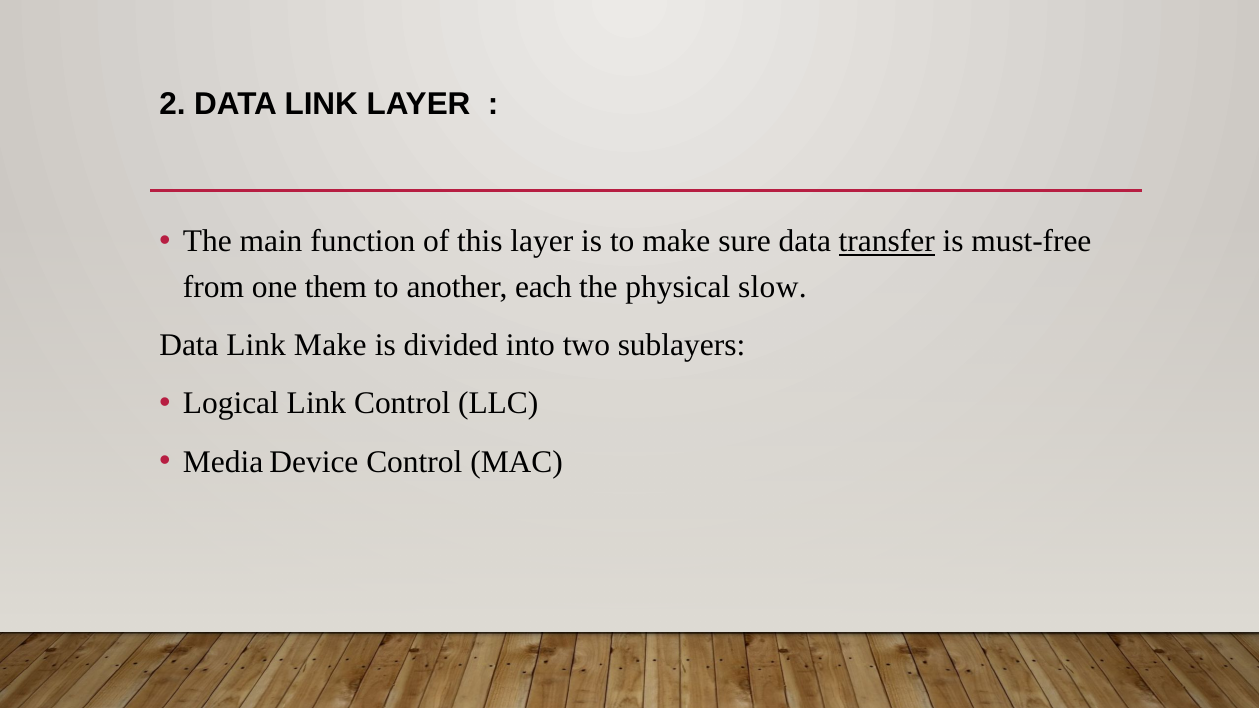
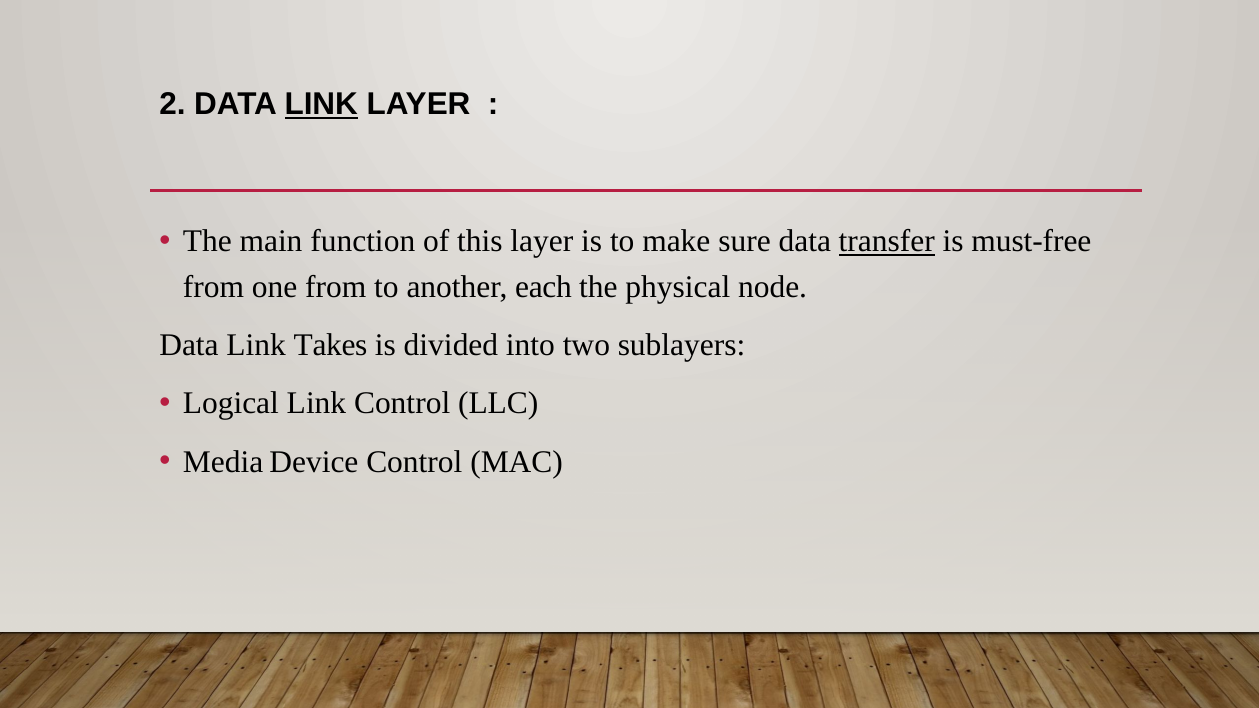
LINK at (321, 105) underline: none -> present
one them: them -> from
slow: slow -> node
Link Make: Make -> Takes
